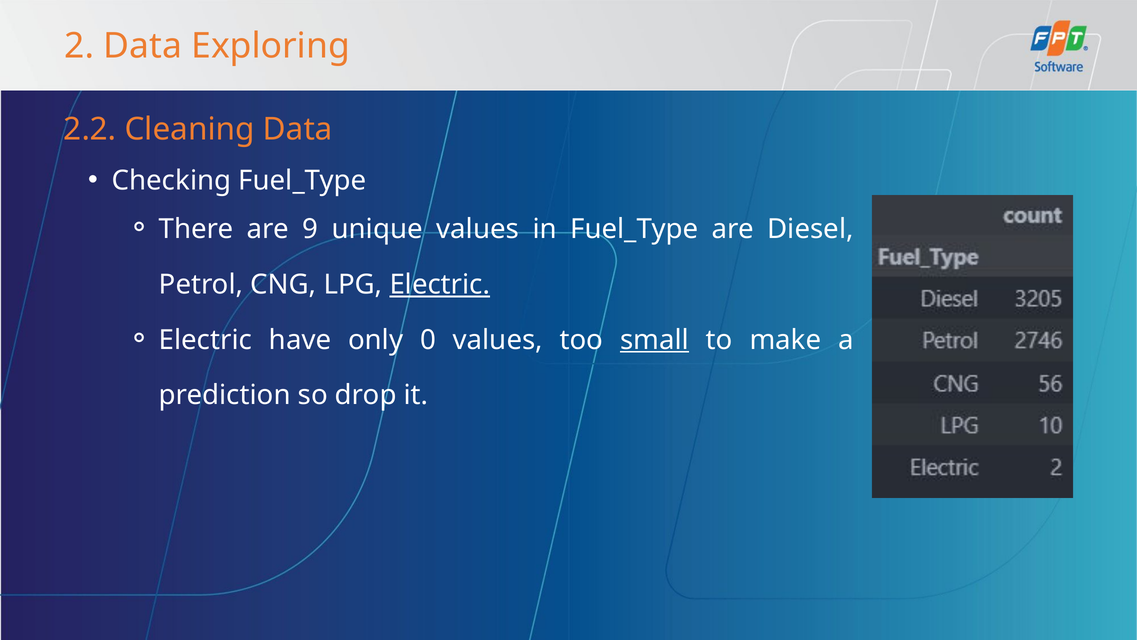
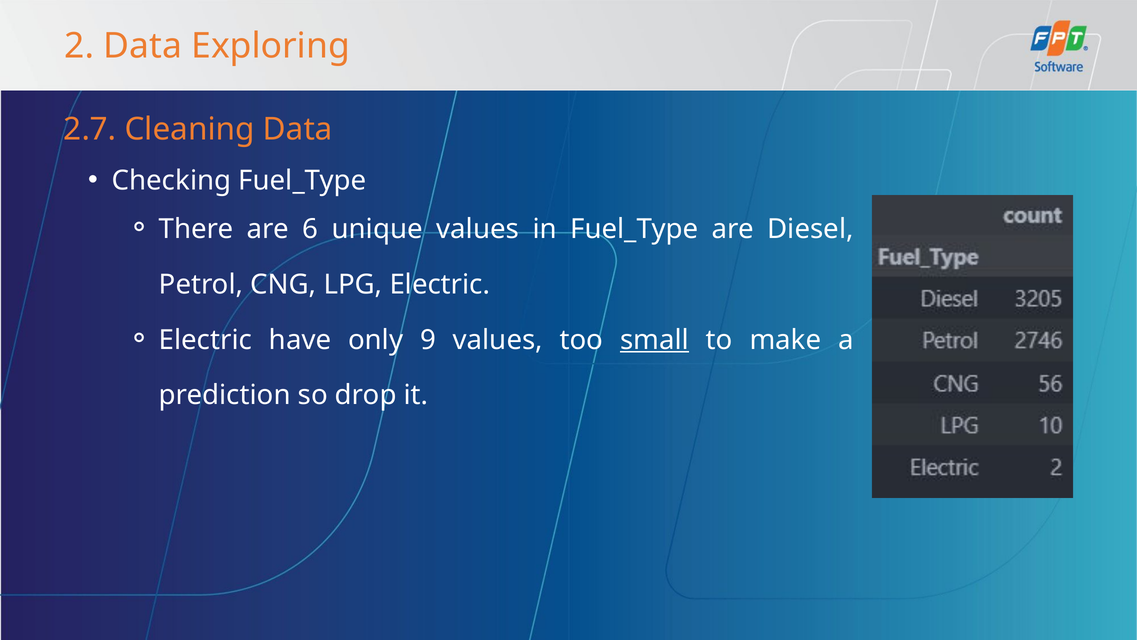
2.2: 2.2 -> 2.7
9: 9 -> 6
Electric at (440, 284) underline: present -> none
0: 0 -> 9
